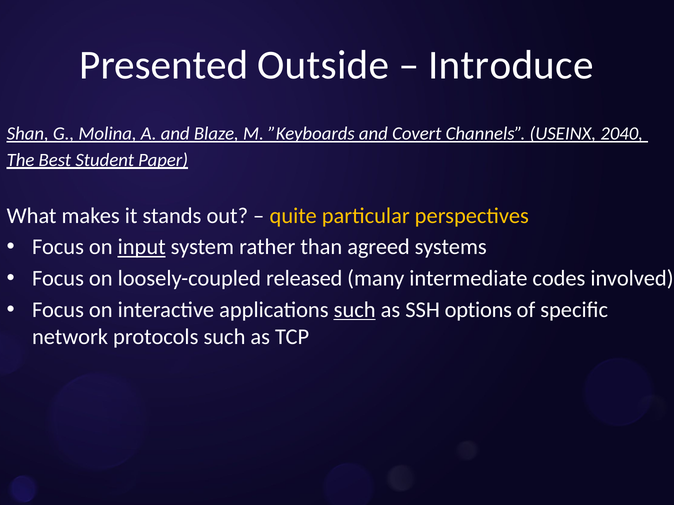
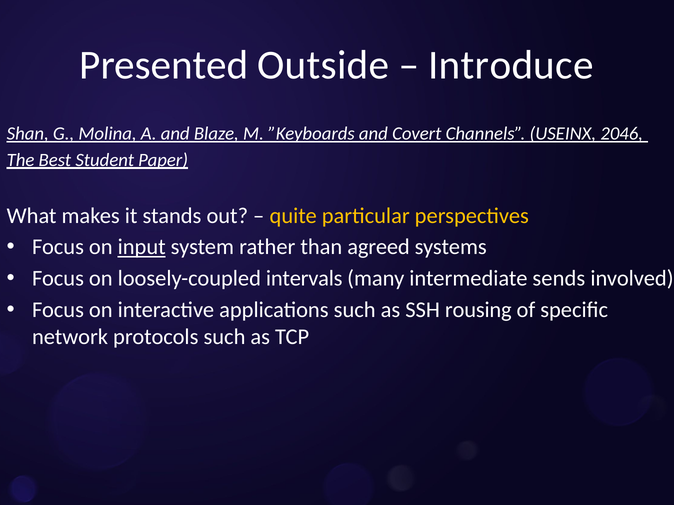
2040: 2040 -> 2046
released: released -> intervals
codes: codes -> sends
such at (355, 310) underline: present -> none
options: options -> rousing
